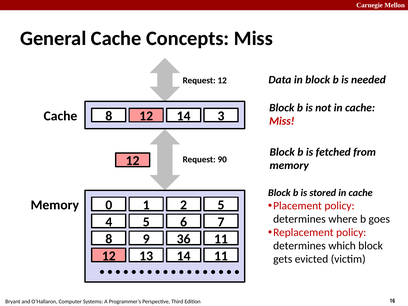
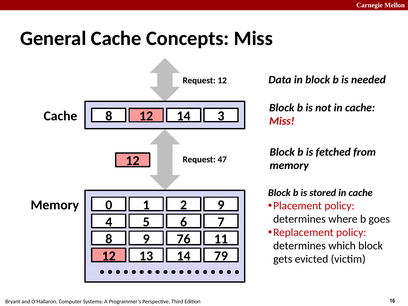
90: 90 -> 47
2 5: 5 -> 9
36: 36 -> 76
14 11: 11 -> 79
